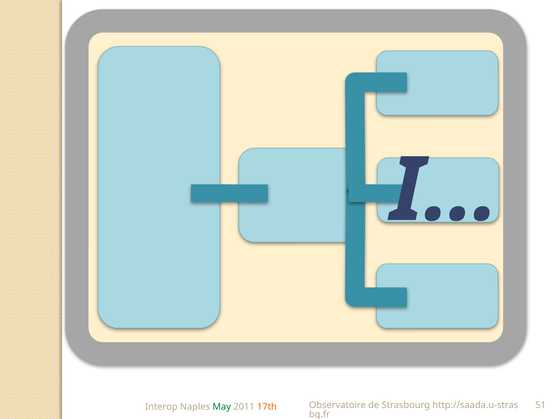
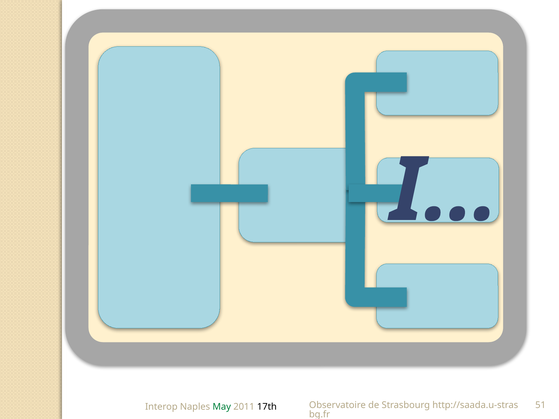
17th colour: orange -> black
